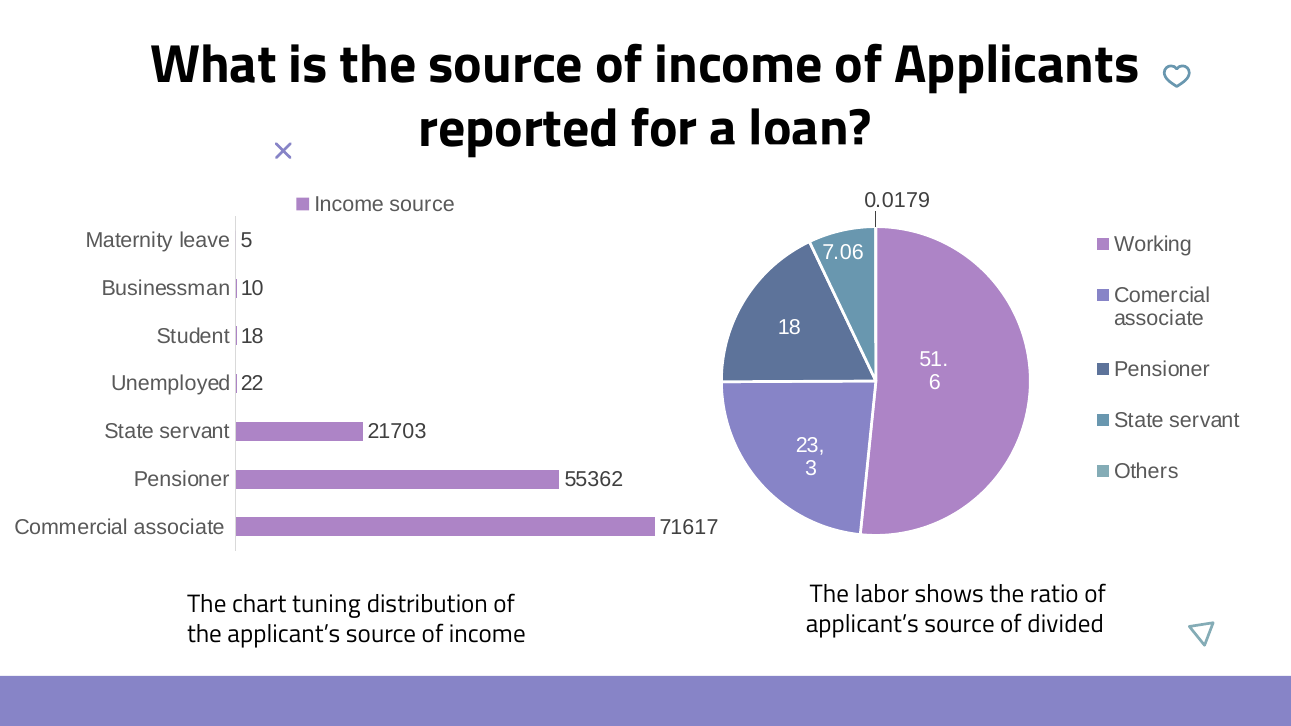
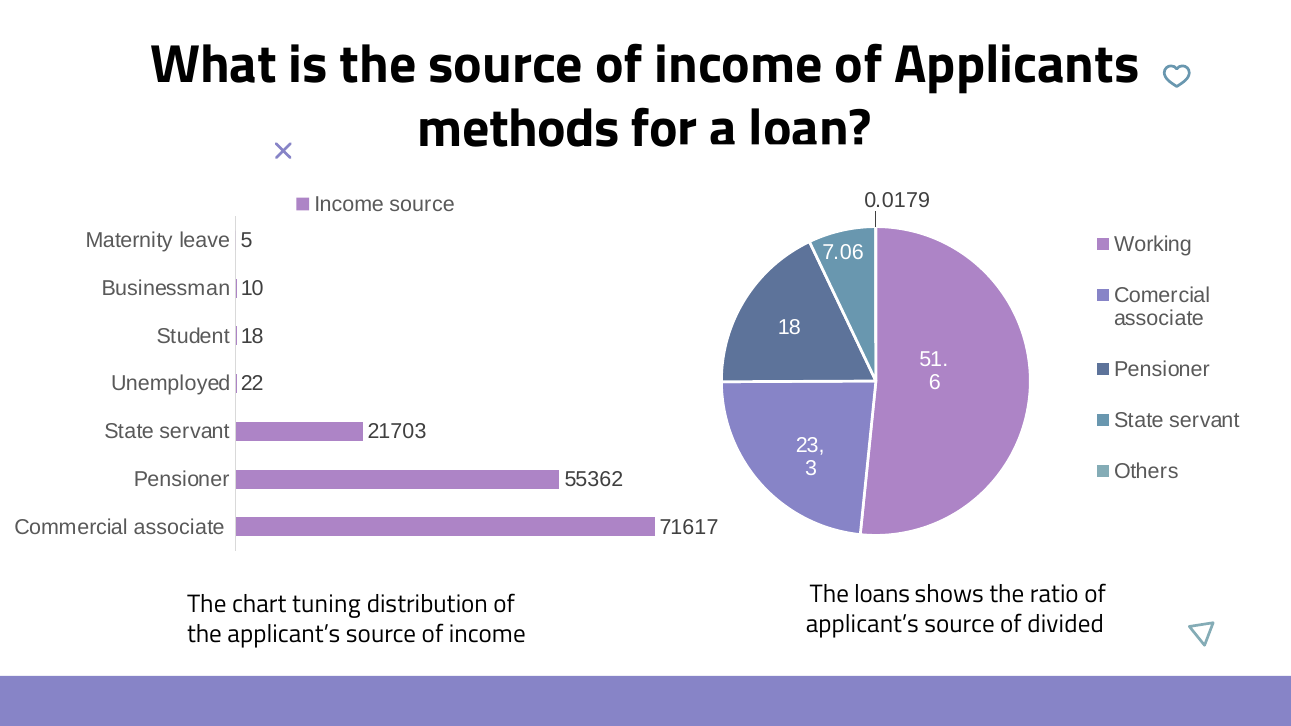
reported: reported -> methods
labor: labor -> loans
